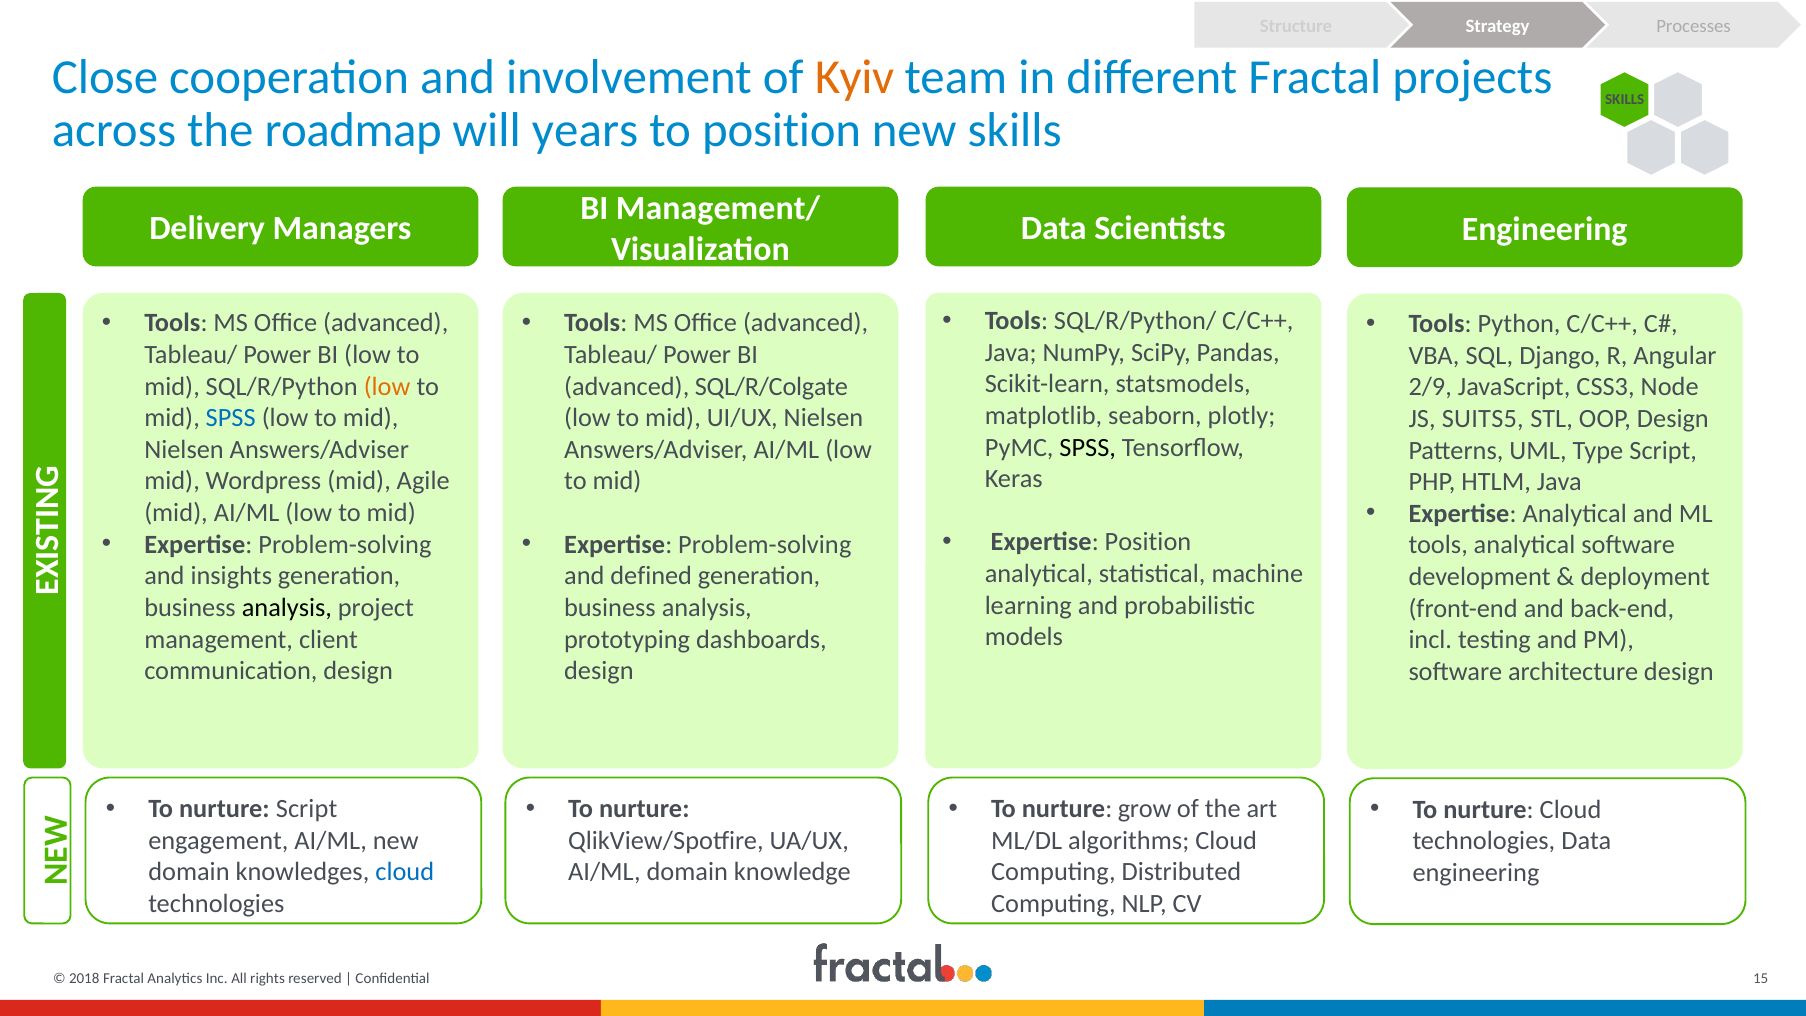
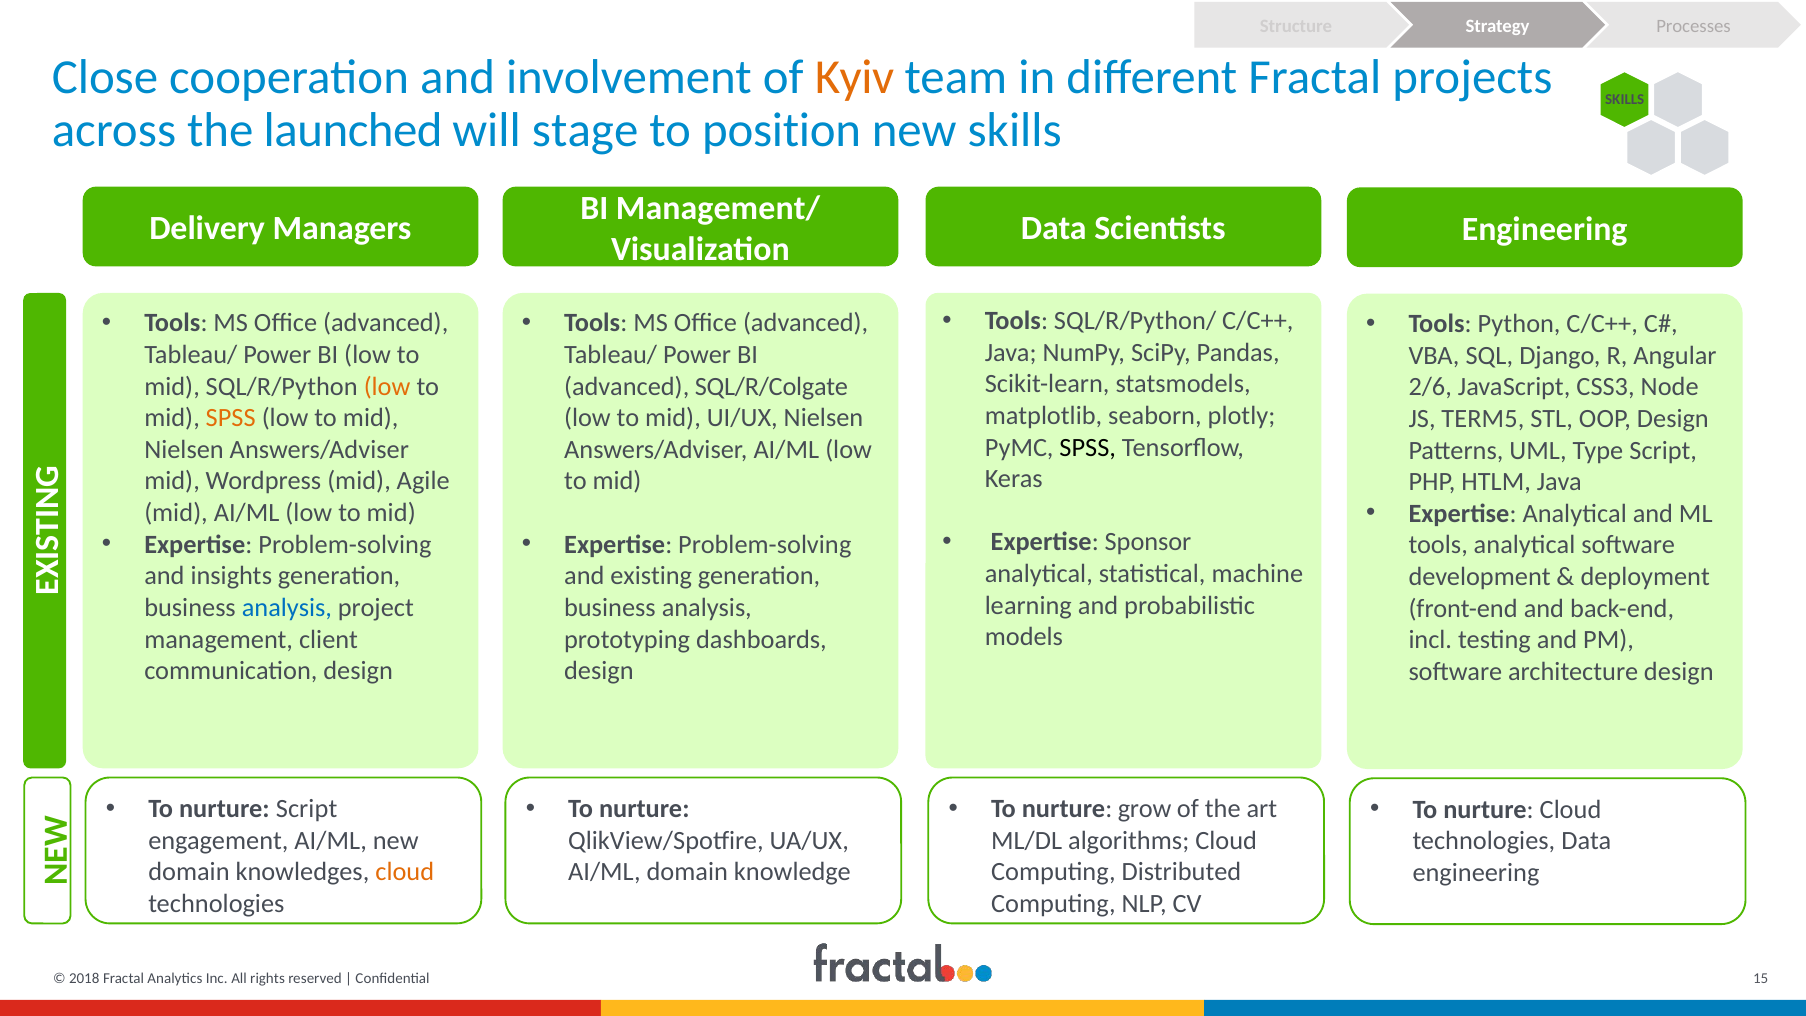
roadmap: roadmap -> launched
years: years -> stage
2/9: 2/9 -> 2/6
SPSS at (231, 418) colour: blue -> orange
SUITS5: SUITS5 -> TERM5
Expertise Position: Position -> Sponsor
defined: defined -> existing
analysis at (287, 608) colour: black -> blue
cloud at (405, 872) colour: blue -> orange
